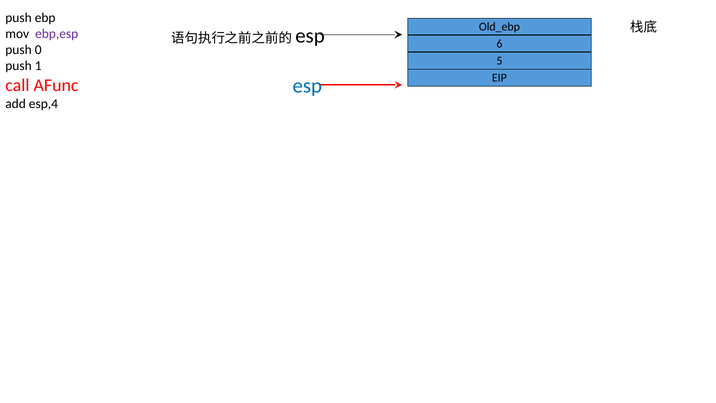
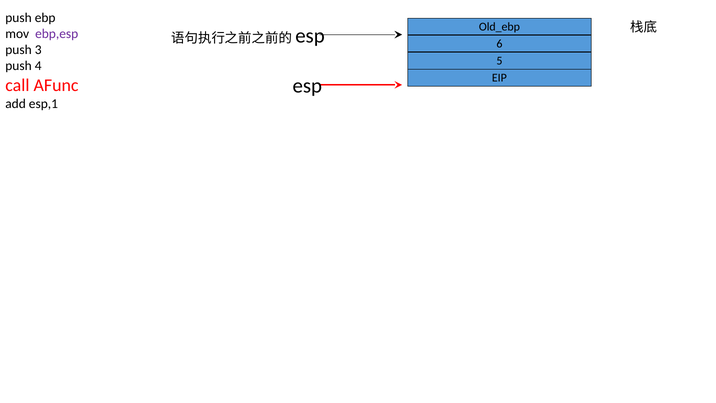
0: 0 -> 3
1: 1 -> 4
esp at (307, 86) colour: blue -> black
esp,4: esp,4 -> esp,1
